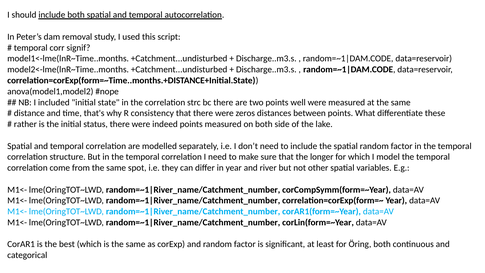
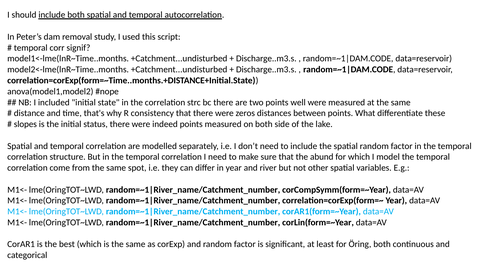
rather: rather -> slopes
longer: longer -> abund
